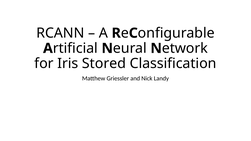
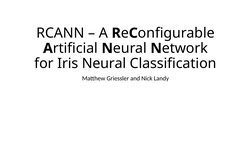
Stored: Stored -> Neural
